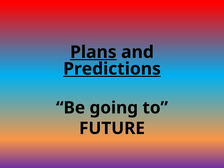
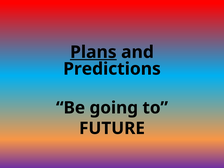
Predictions underline: present -> none
